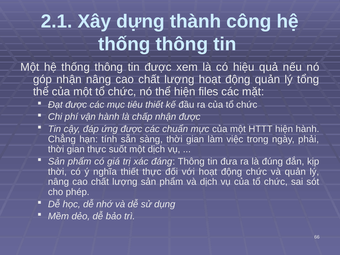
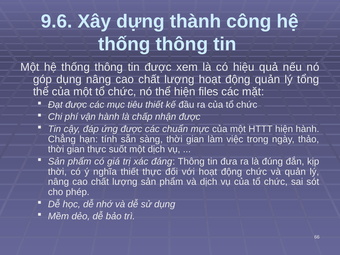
2.1: 2.1 -> 9.6
góp nhận: nhận -> dụng
phải: phải -> thảo
